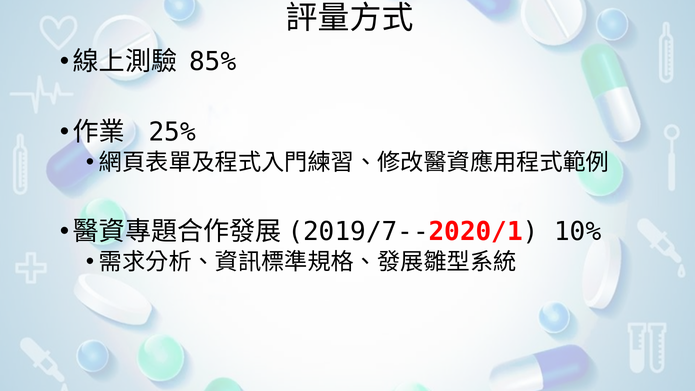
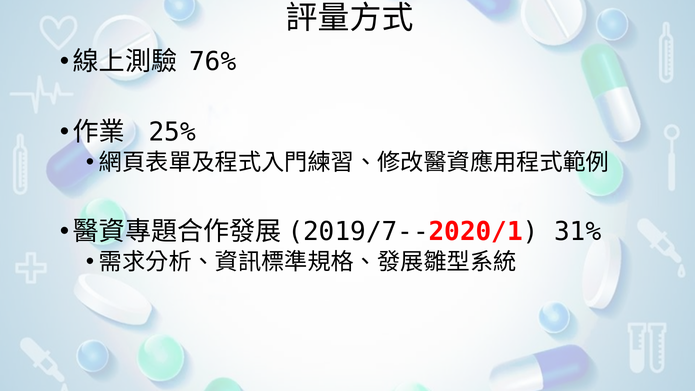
85%: 85% -> 76%
10%: 10% -> 31%
